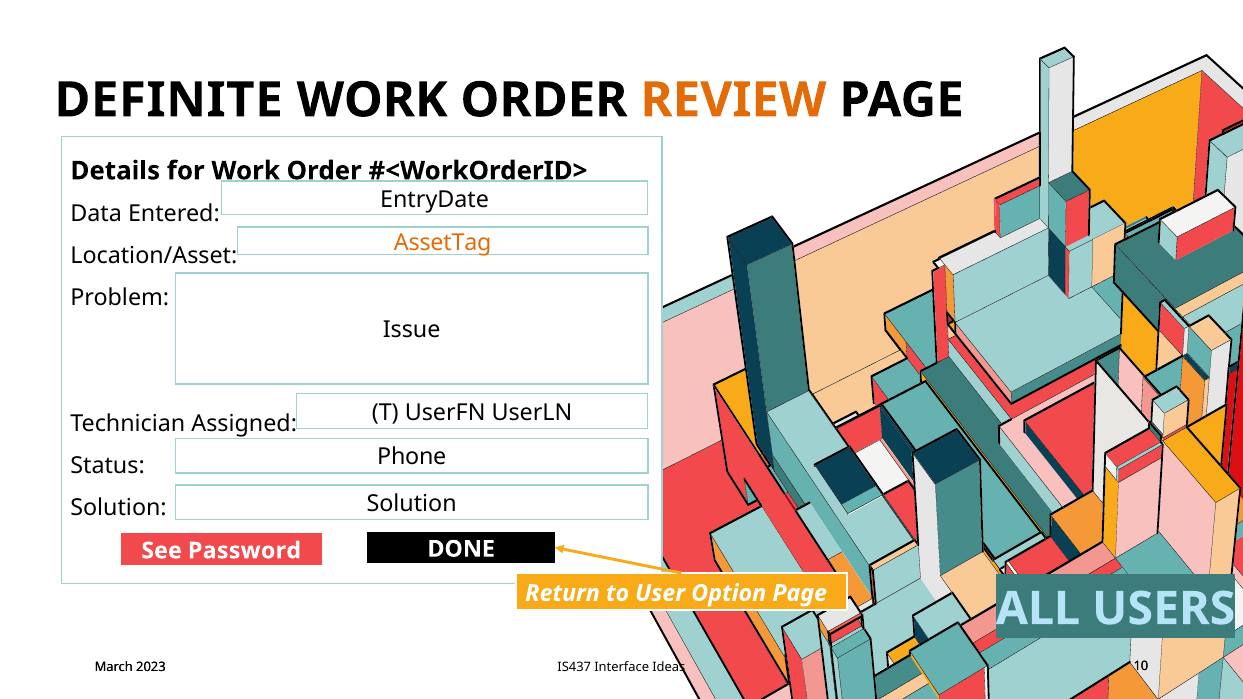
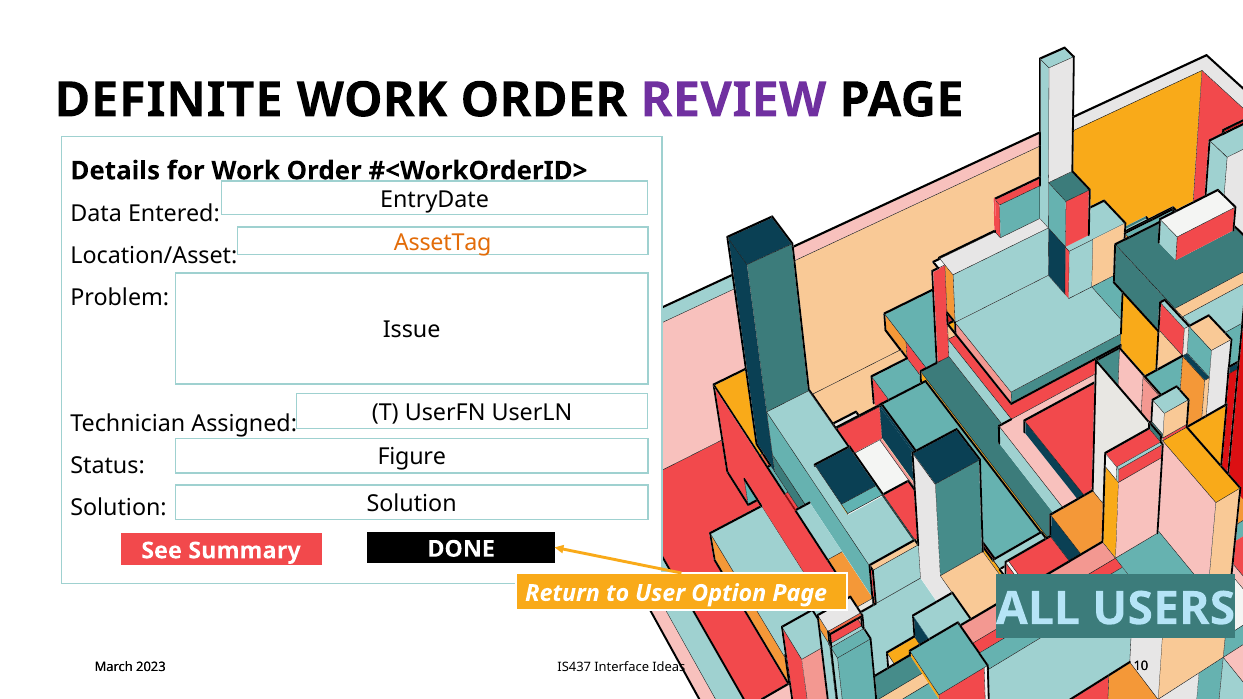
REVIEW colour: orange -> purple
Phone: Phone -> Figure
Password: Password -> Summary
